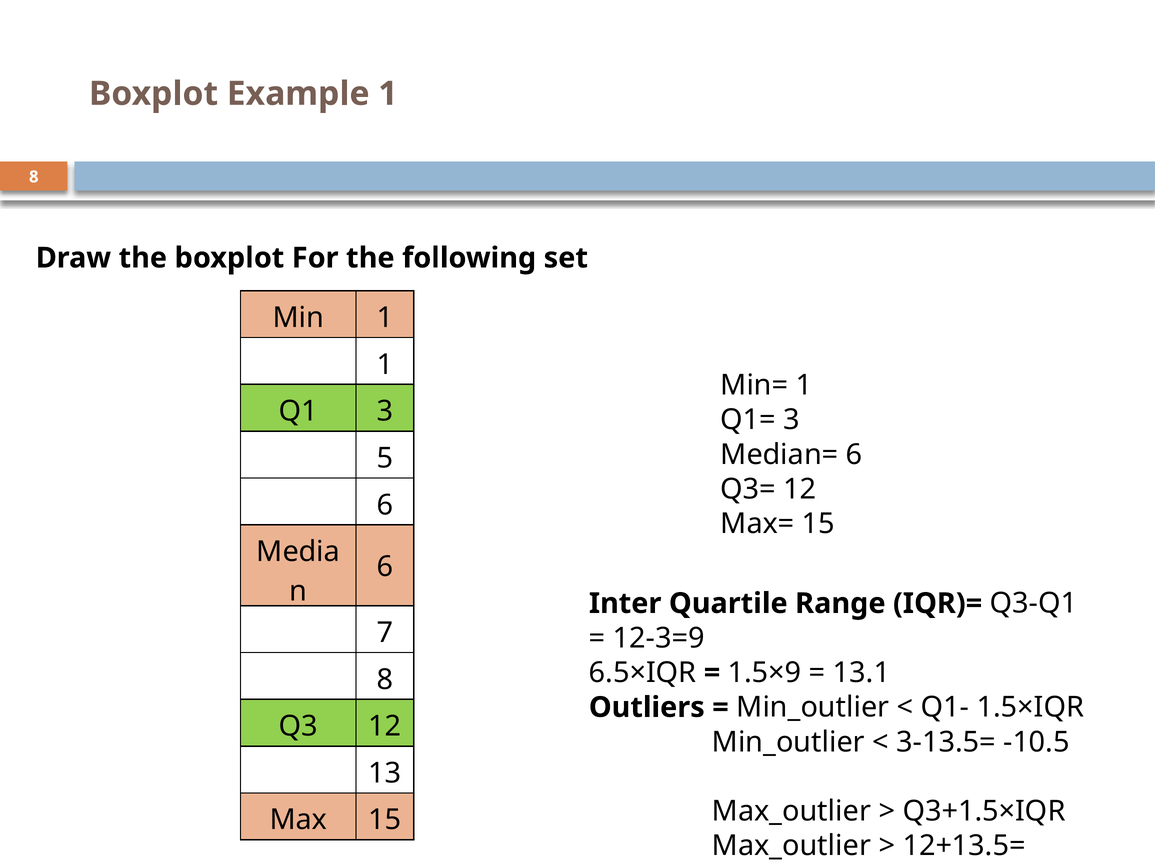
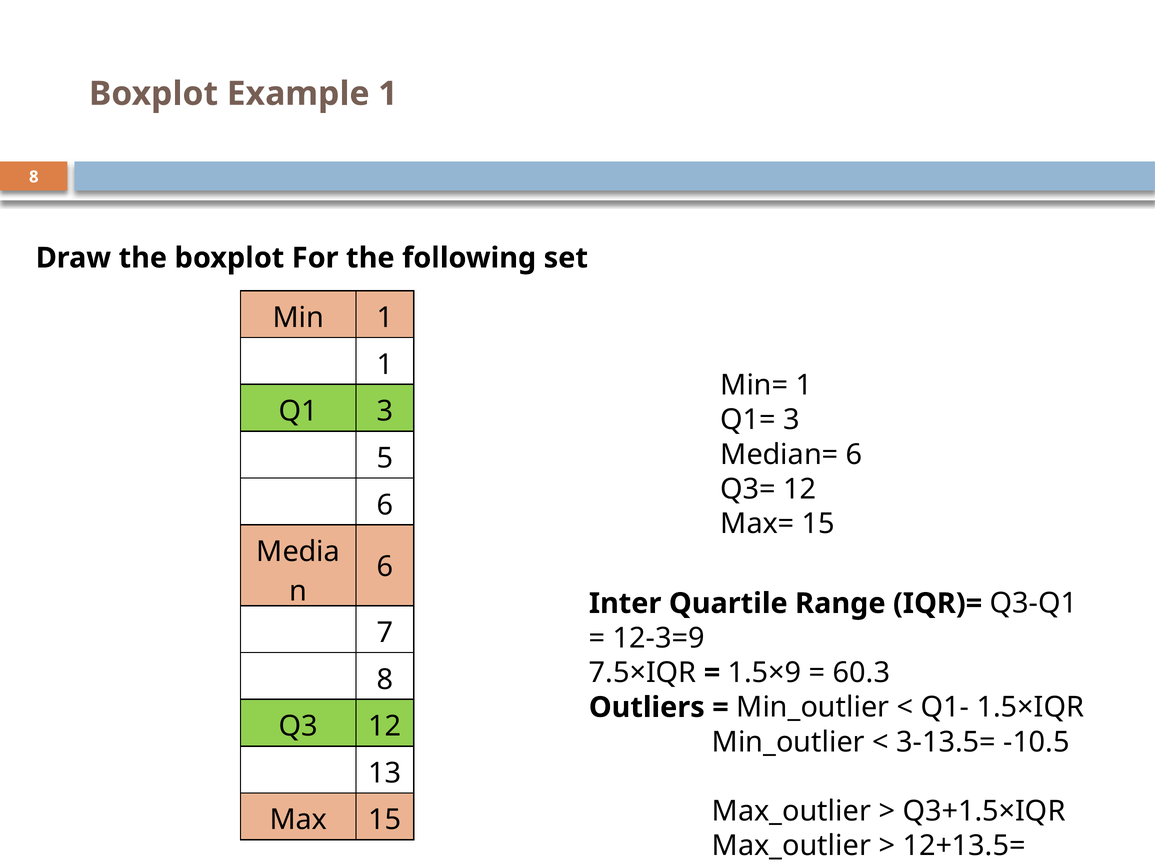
6.5×IQR: 6.5×IQR -> 7.5×IQR
13.1: 13.1 -> 60.3
